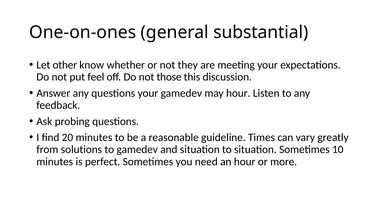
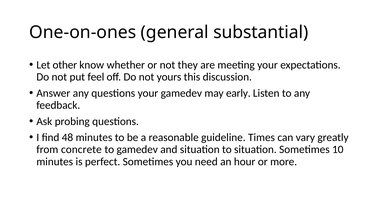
those: those -> yours
may hour: hour -> early
20: 20 -> 48
solutions: solutions -> concrete
